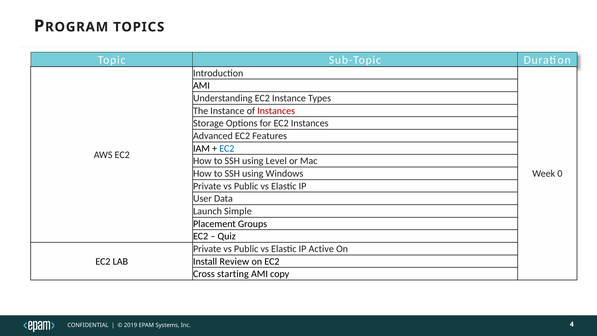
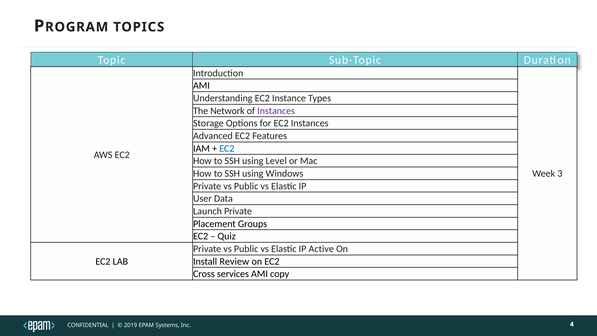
The Instance: Instance -> Network
Instances at (276, 111) colour: red -> purple
0: 0 -> 3
Launch Simple: Simple -> Private
starting: starting -> services
